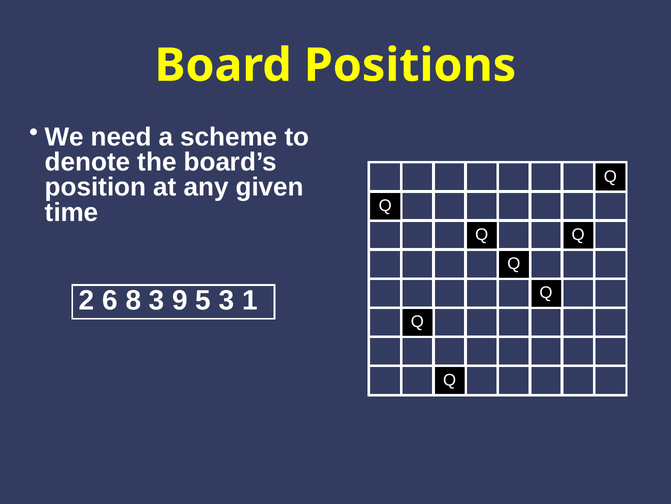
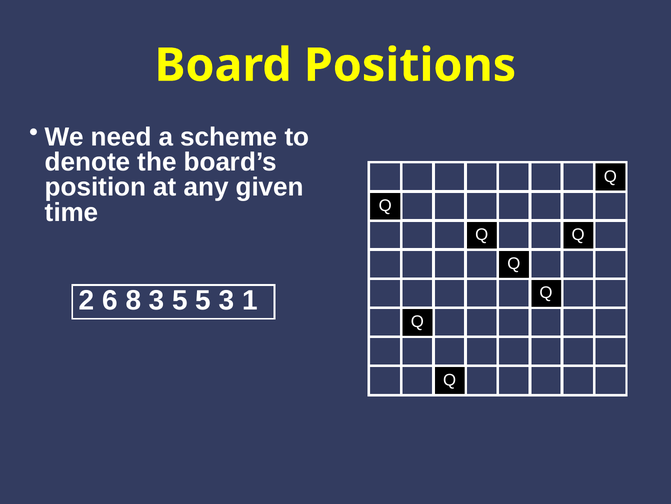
3 9: 9 -> 5
